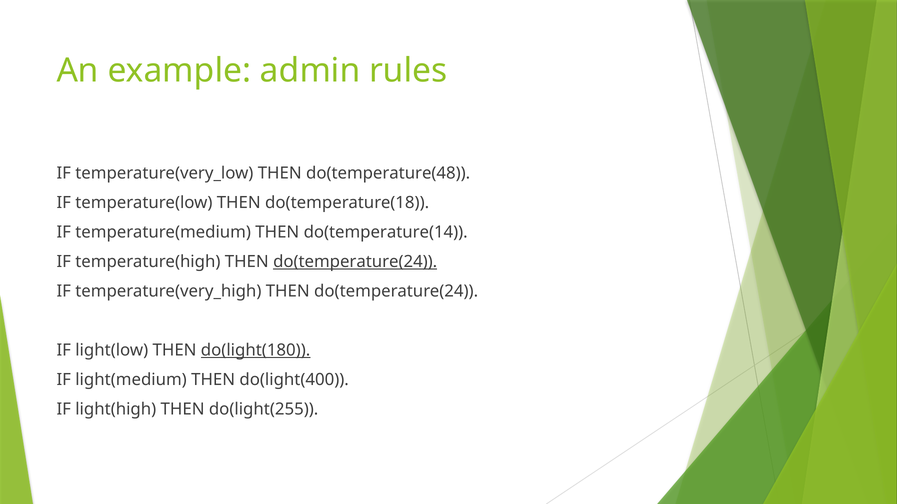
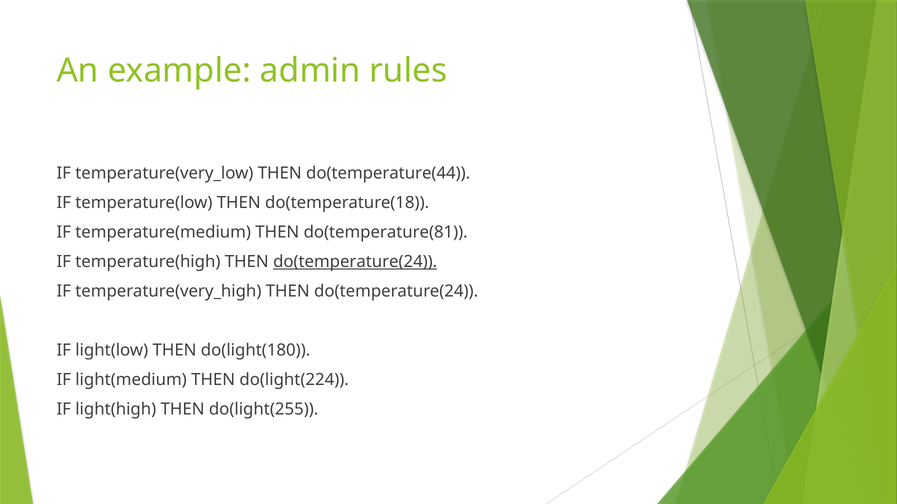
do(temperature(48: do(temperature(48 -> do(temperature(44
do(temperature(14: do(temperature(14 -> do(temperature(81
do(light(180 underline: present -> none
do(light(400: do(light(400 -> do(light(224
